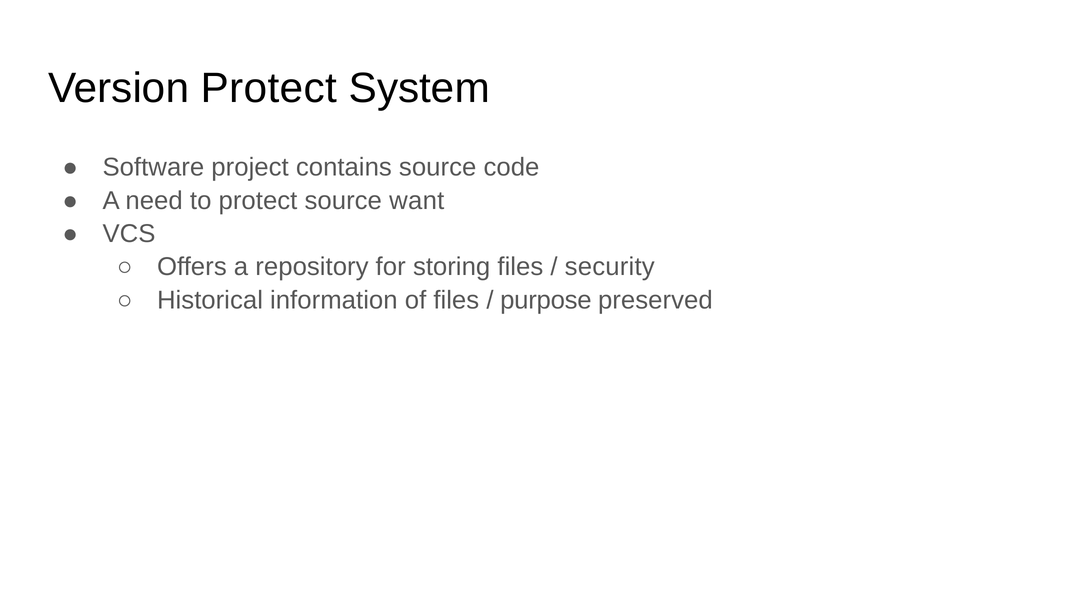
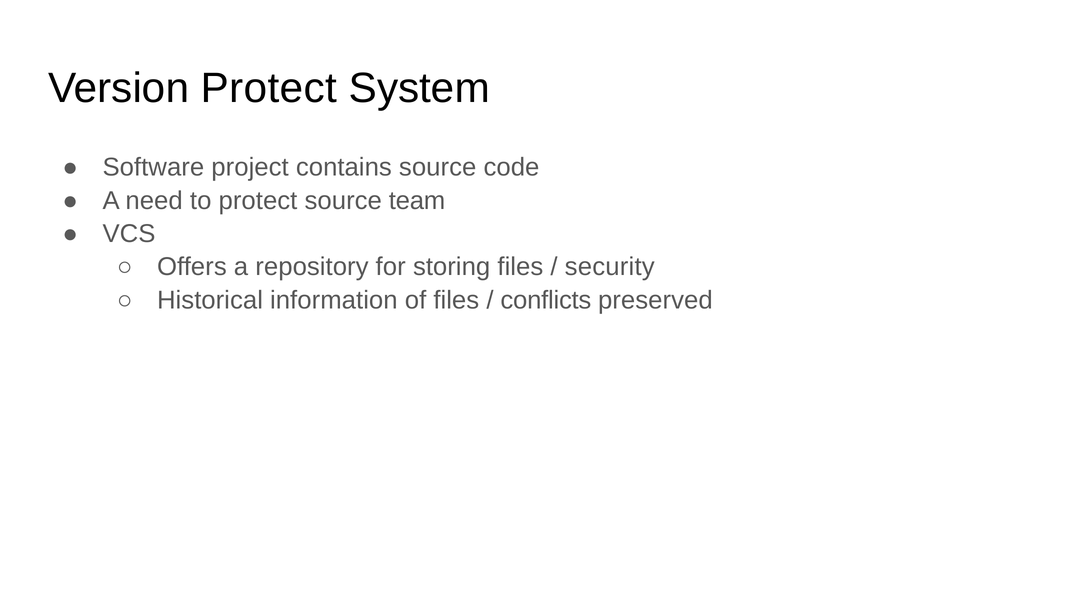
want: want -> team
purpose: purpose -> conflicts
